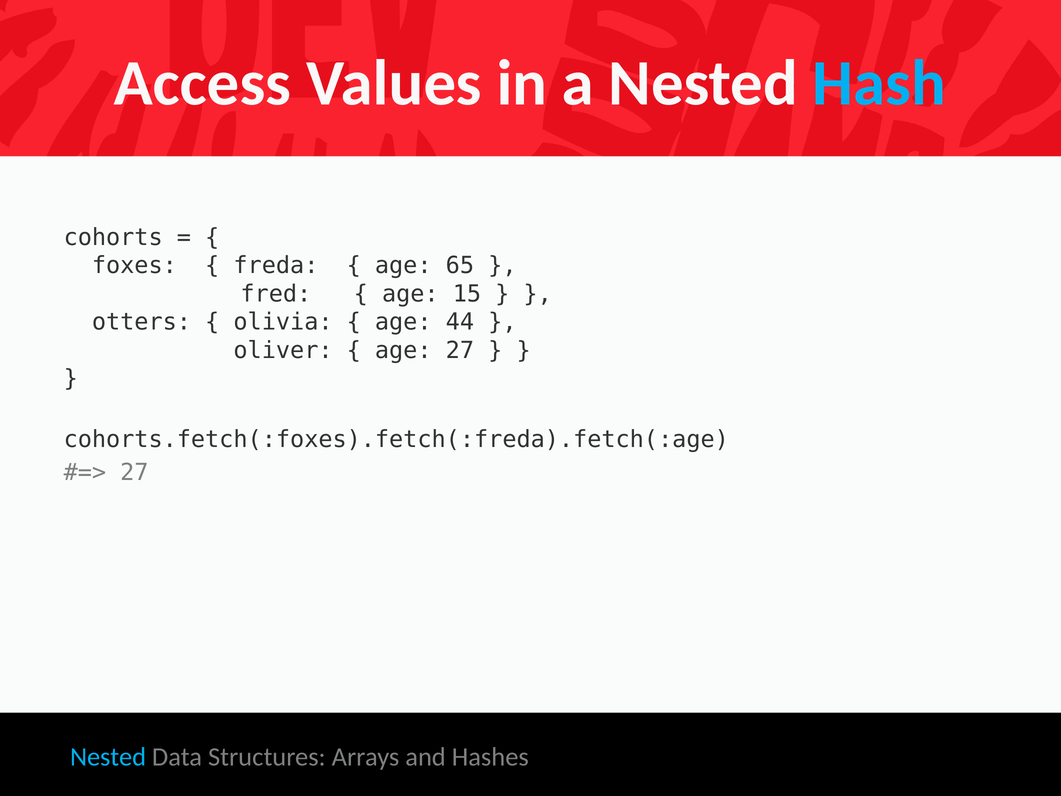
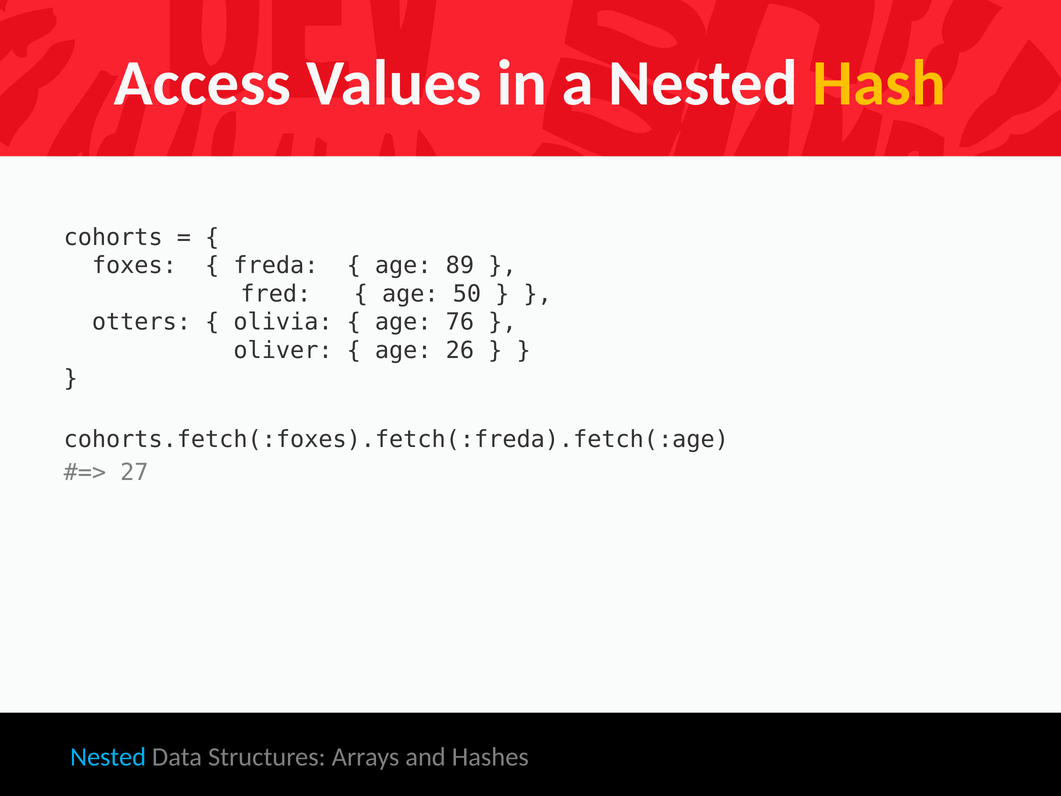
Hash colour: light blue -> yellow
65: 65 -> 89
15: 15 -> 50
44: 44 -> 76
age 27: 27 -> 26
